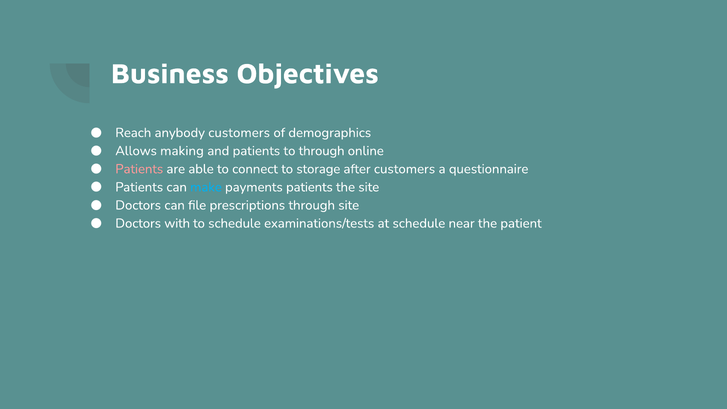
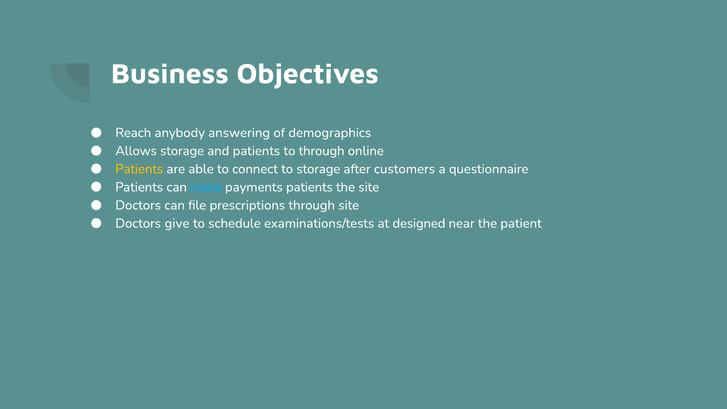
anybody customers: customers -> answering
Allows making: making -> storage
Patients at (139, 169) colour: pink -> yellow
with: with -> give
at schedule: schedule -> designed
